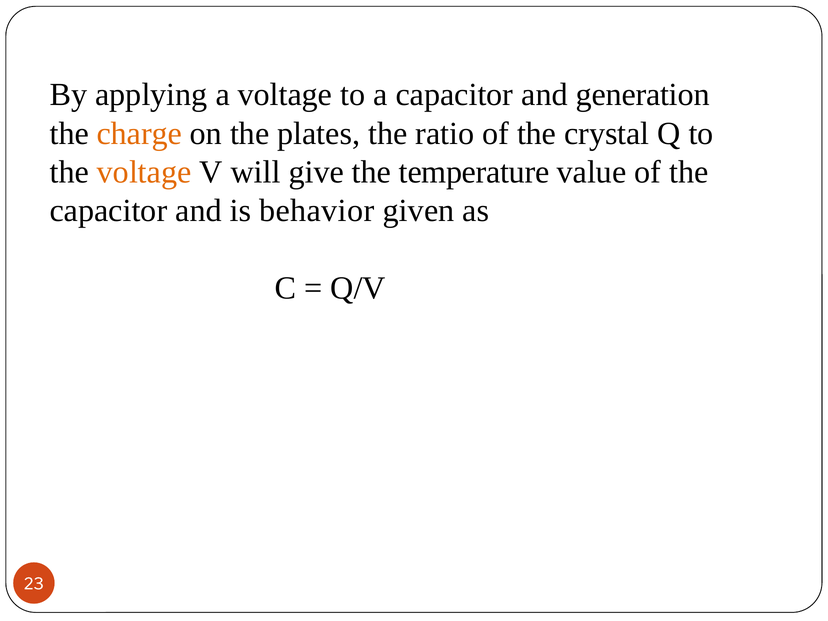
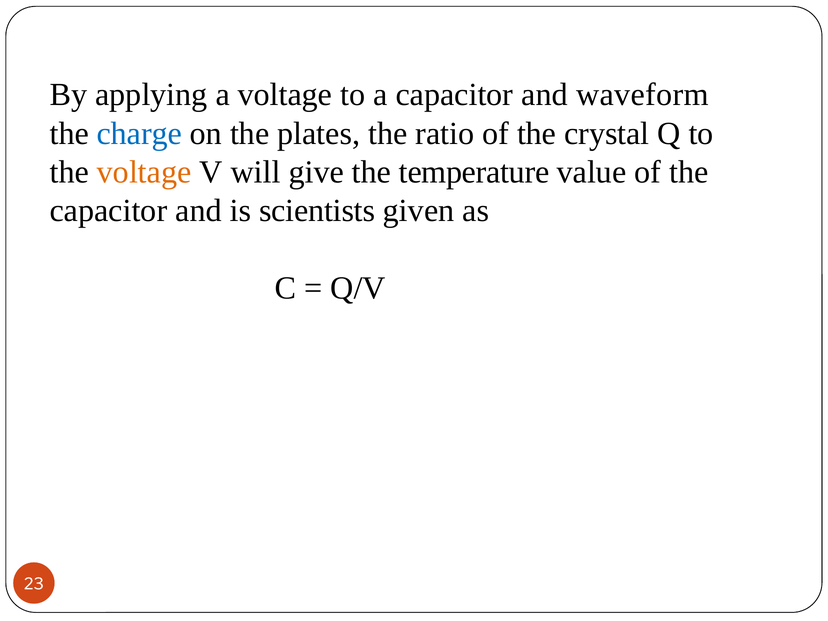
generation: generation -> waveform
charge colour: orange -> blue
behavior: behavior -> scientists
